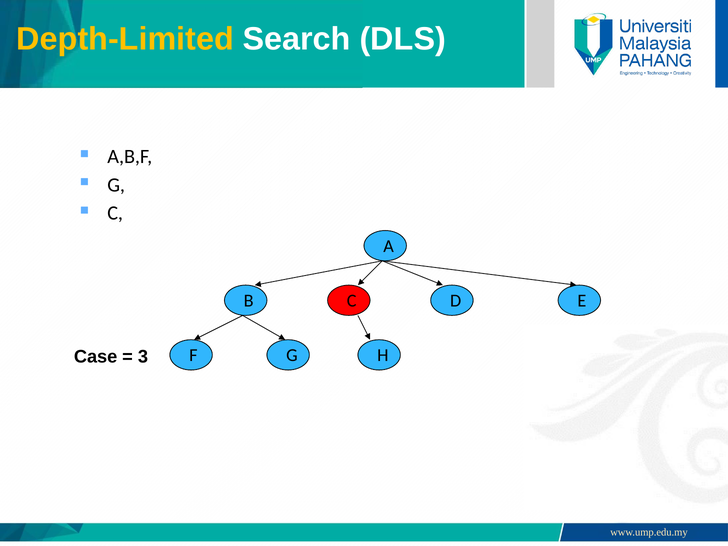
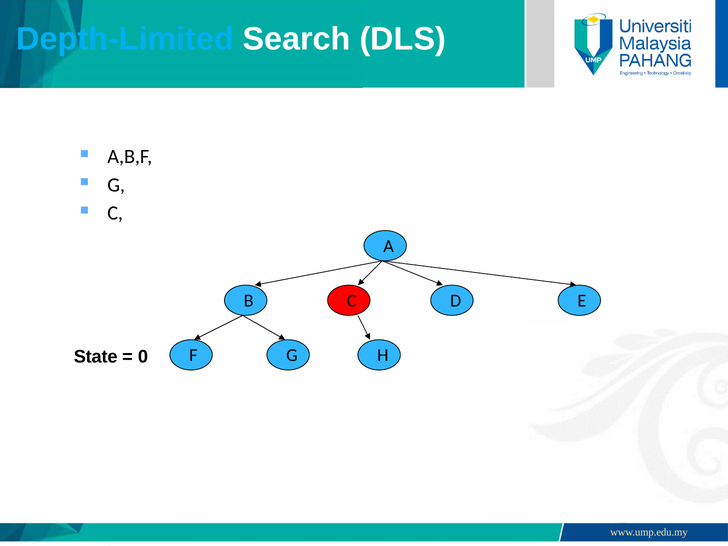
Depth-Limited colour: yellow -> light blue
Case: Case -> State
3: 3 -> 0
